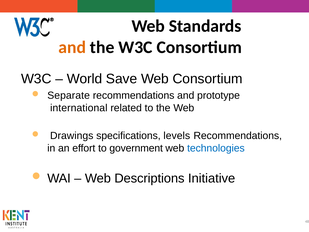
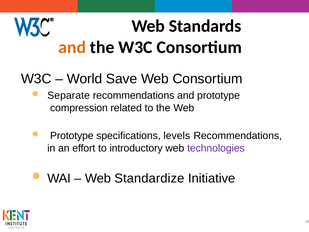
international: international -> compression
Drawings at (72, 136): Drawings -> Prototype
government: government -> introductory
technologies colour: blue -> purple
Descriptions: Descriptions -> Standardize
